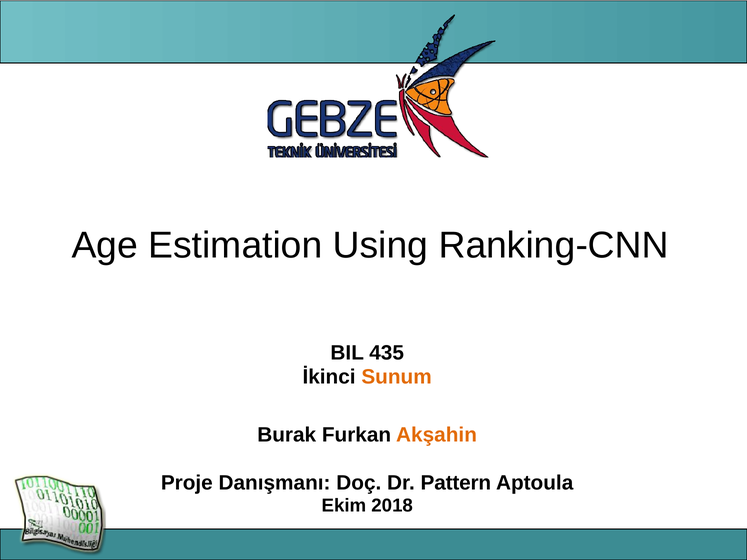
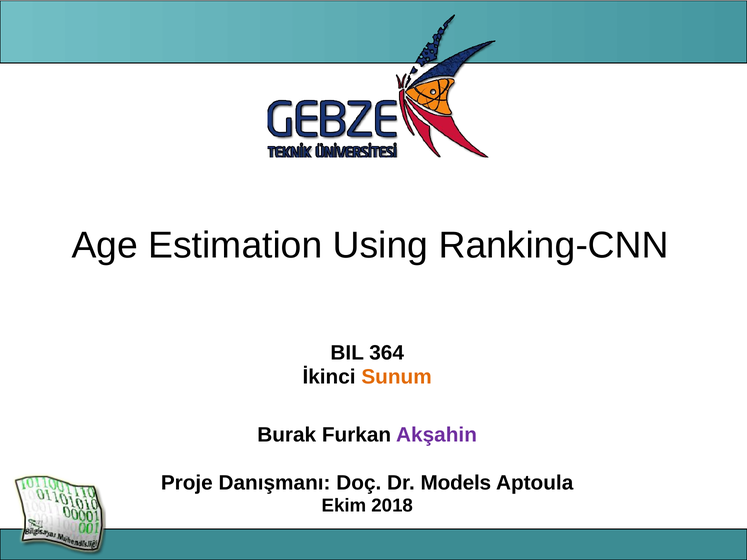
435: 435 -> 364
Akşahin colour: orange -> purple
Pattern: Pattern -> Models
